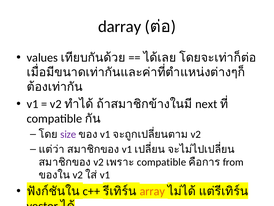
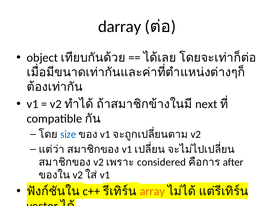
values: values -> object
size colour: purple -> blue
compatible at (161, 162): compatible -> considered
from: from -> after
